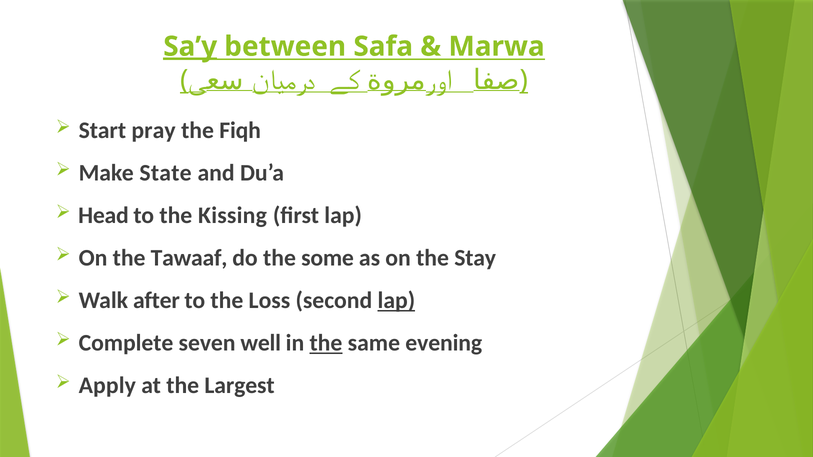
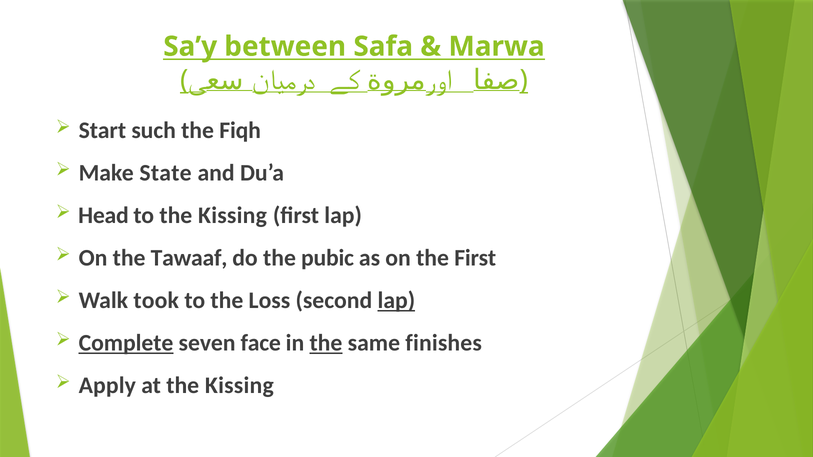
Sa’y underline: present -> none
pray: pray -> such
some: some -> pubic
the Stay: Stay -> First
after: after -> took
Complete underline: none -> present
well: well -> face
evening: evening -> finishes
at the Largest: Largest -> Kissing
